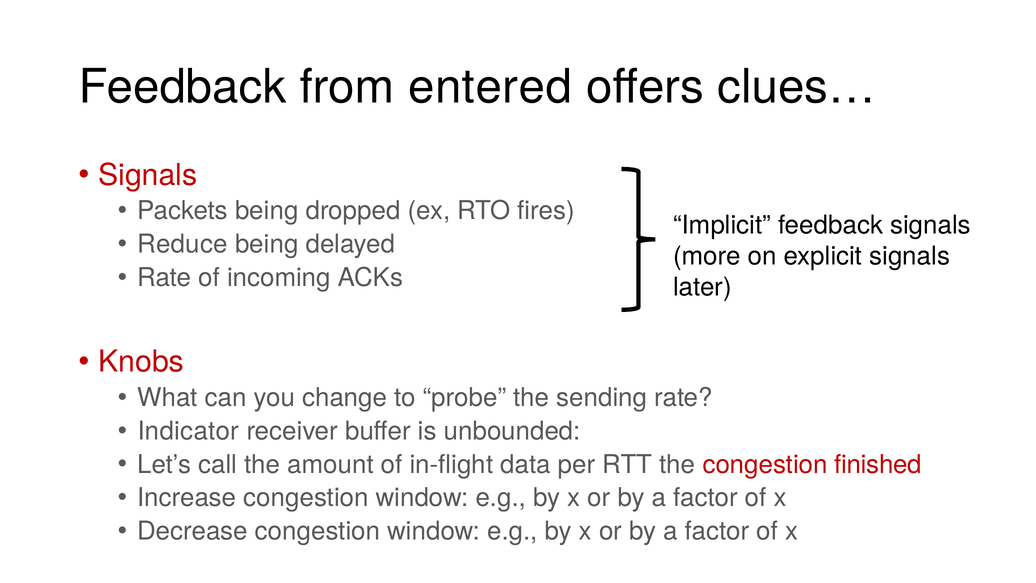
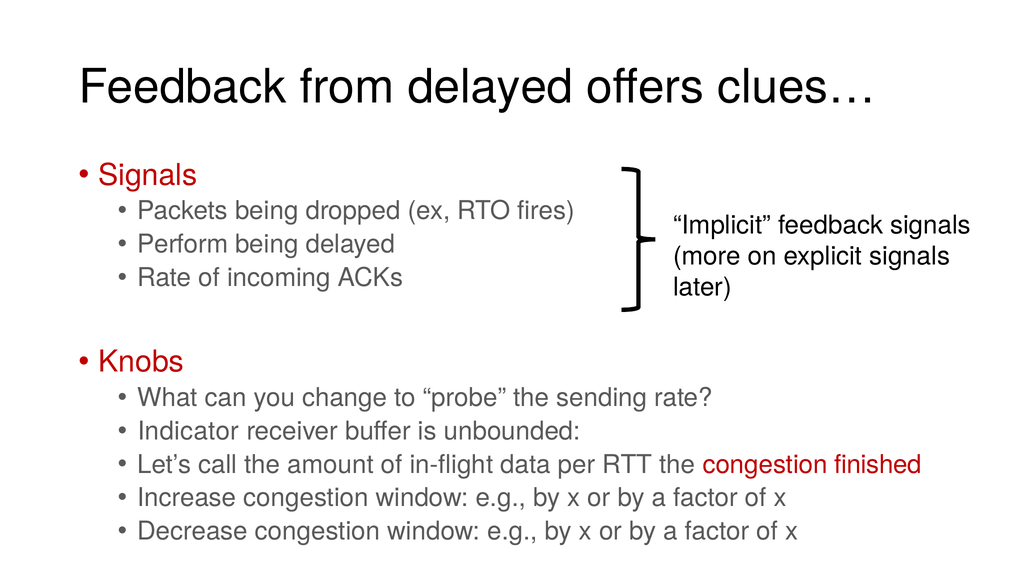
from entered: entered -> delayed
Reduce: Reduce -> Perform
